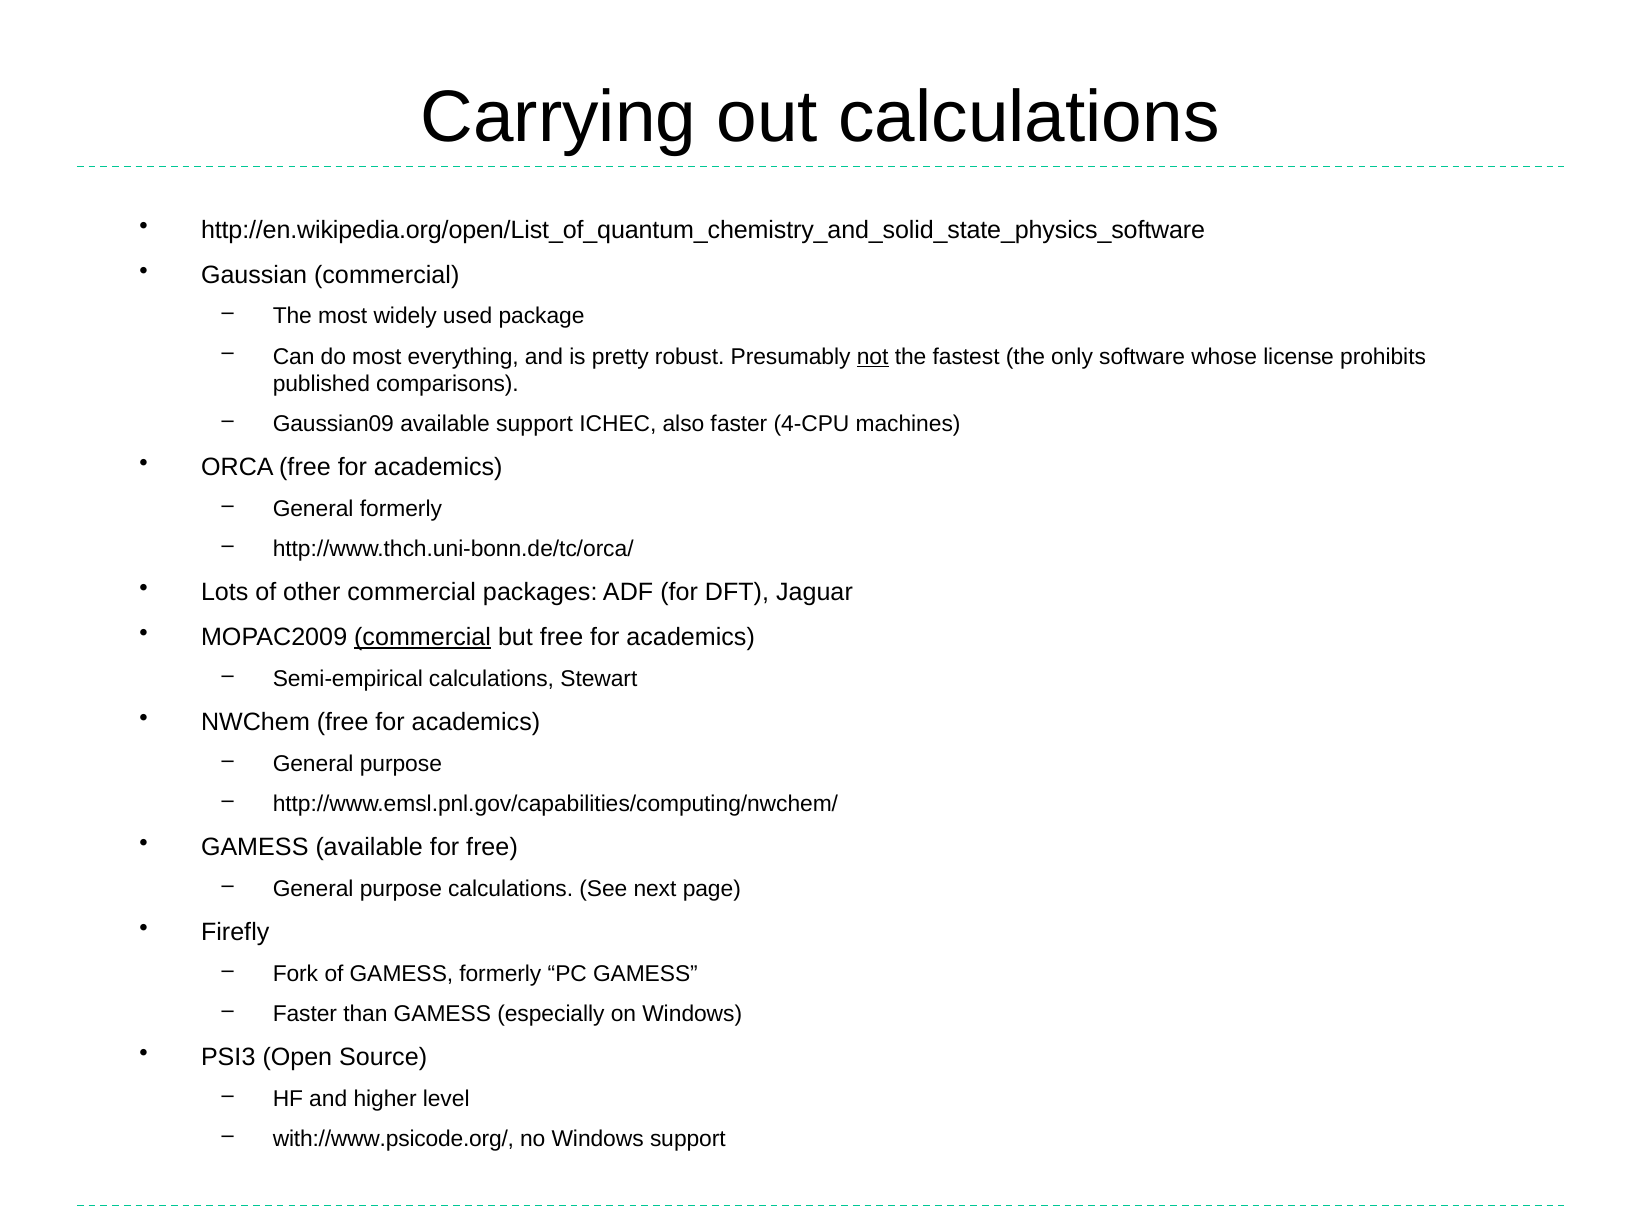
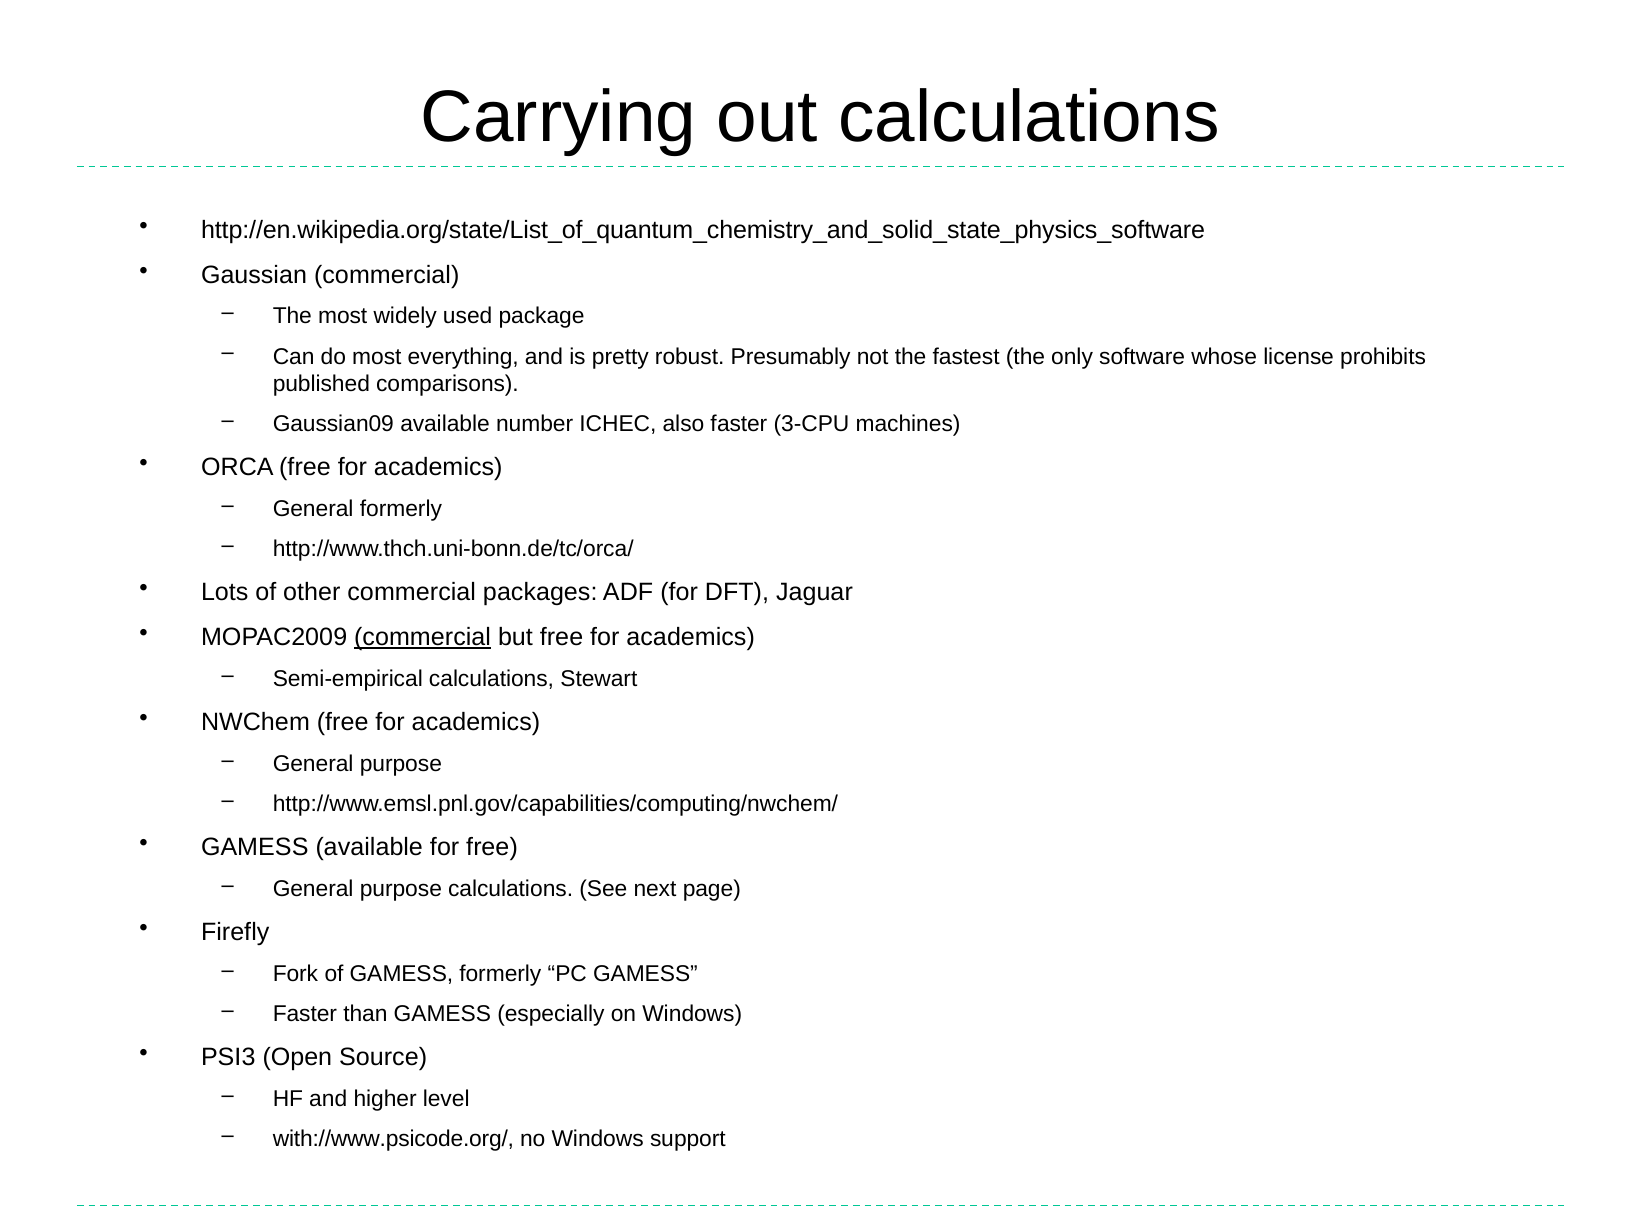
http://en.wikipedia.org/open/List_of_quantum_chemistry_and_solid_state_physics_software: http://en.wikipedia.org/open/List_of_quantum_chemistry_and_solid_state_physics_software -> http://en.wikipedia.org/state/List_of_quantum_chemistry_and_solid_state_physics_software
not underline: present -> none
available support: support -> number
4-CPU: 4-CPU -> 3-CPU
